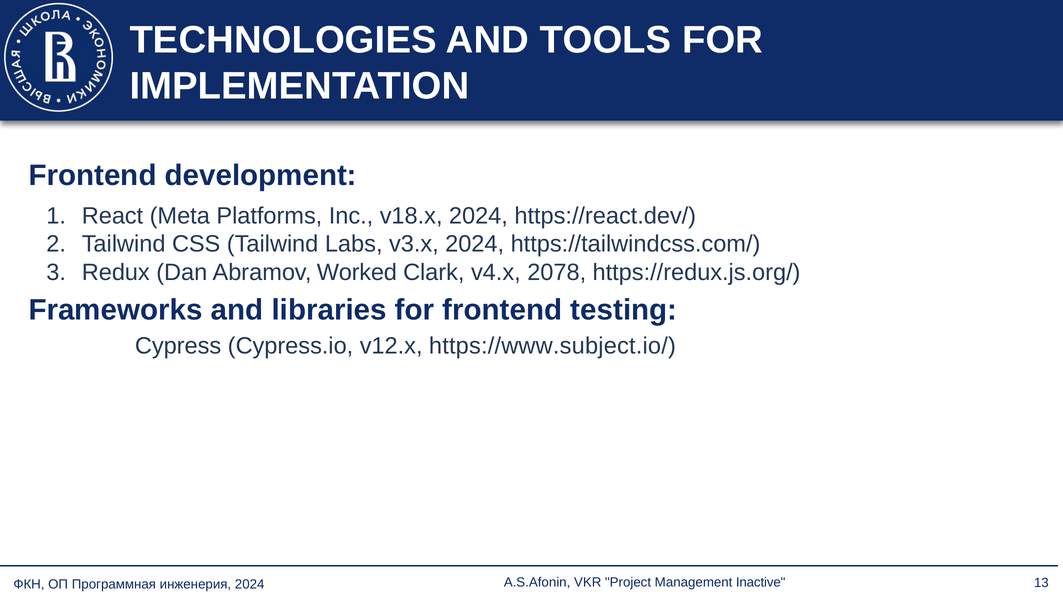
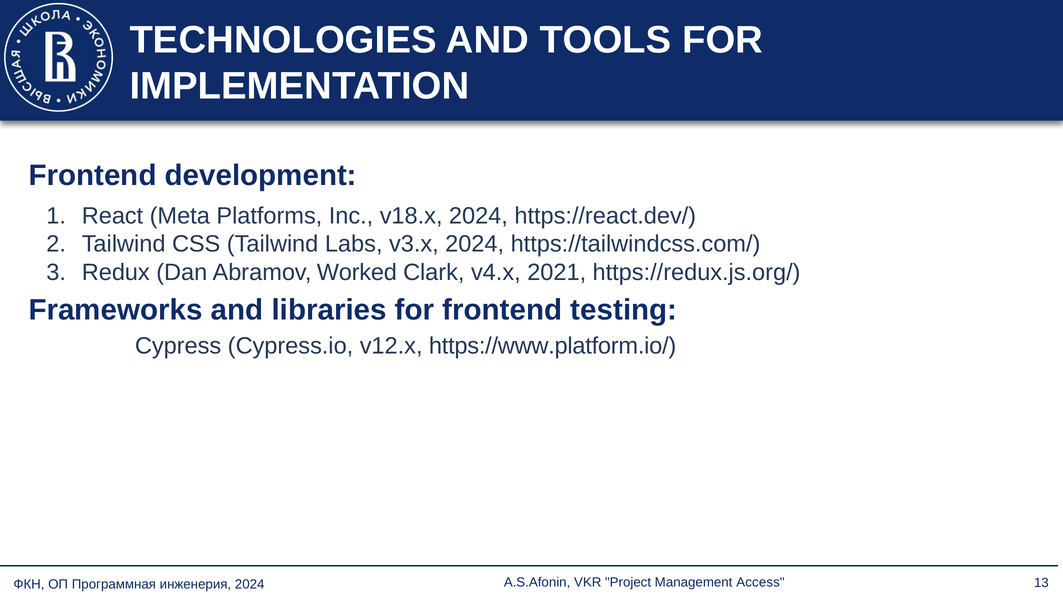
2078: 2078 -> 2021
https://www.subject.io/: https://www.subject.io/ -> https://www.platform.io/
Inactive: Inactive -> Access
